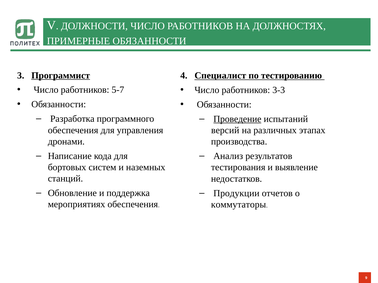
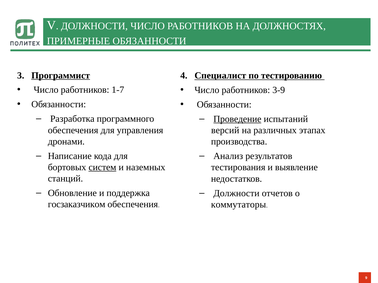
5-7: 5-7 -> 1-7
3-3: 3-3 -> 3-9
систем underline: none -> present
Продукции at (236, 194): Продукции -> Должности
мероприятиях: мероприятиях -> госзаказчиком
